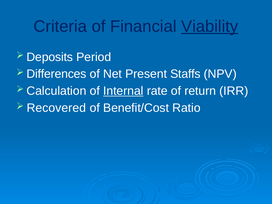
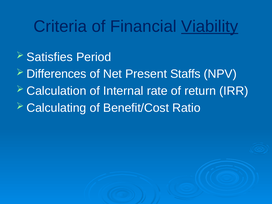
Deposits: Deposits -> Satisfies
Internal underline: present -> none
Recovered: Recovered -> Calculating
